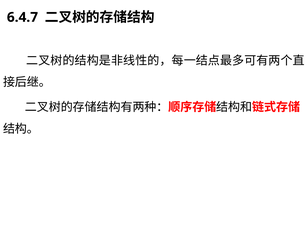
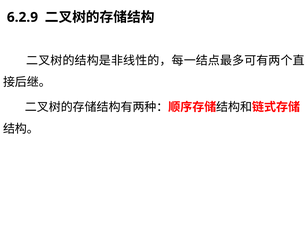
6.4.7: 6.4.7 -> 6.2.9
